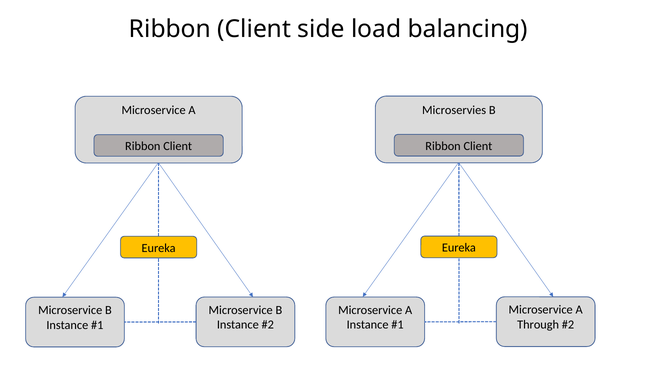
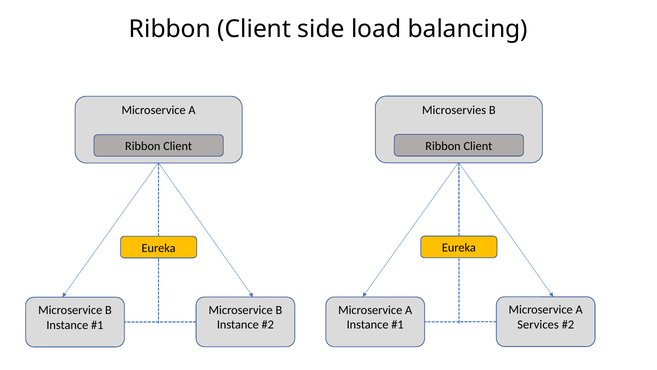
Through: Through -> Services
